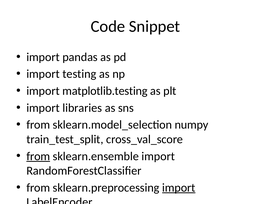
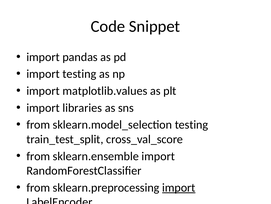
matplotlib.testing: matplotlib.testing -> matplotlib.values
sklearn.model_selection numpy: numpy -> testing
from at (38, 156) underline: present -> none
